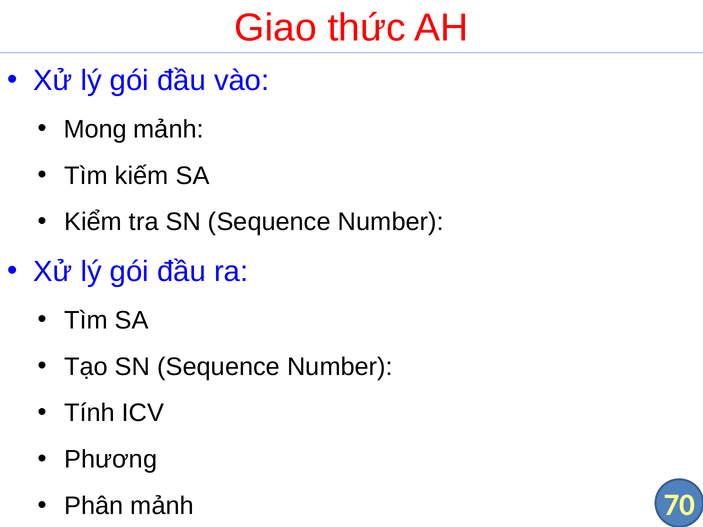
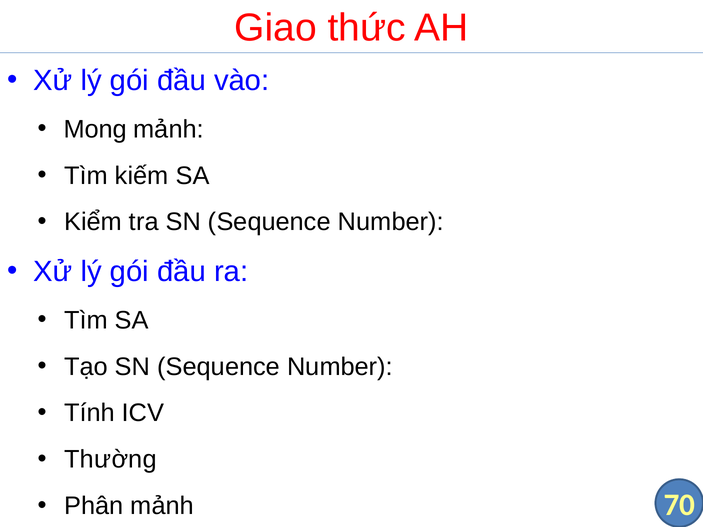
Phương: Phương -> Thường
